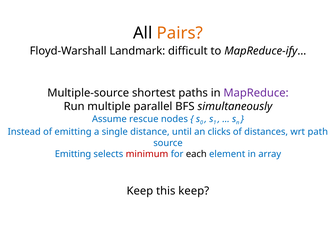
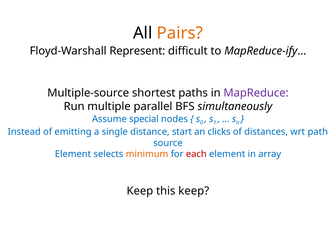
Landmark: Landmark -> Represent
rescue: rescue -> special
until: until -> start
Emitting at (73, 154): Emitting -> Element
minimum colour: red -> orange
each colour: black -> red
